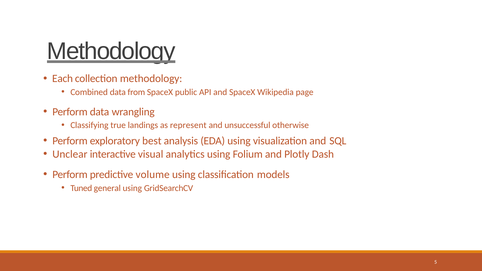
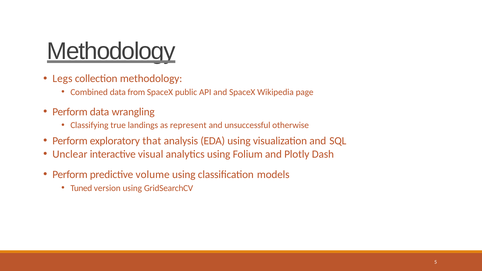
Each: Each -> Legs
best: best -> that
general: general -> version
